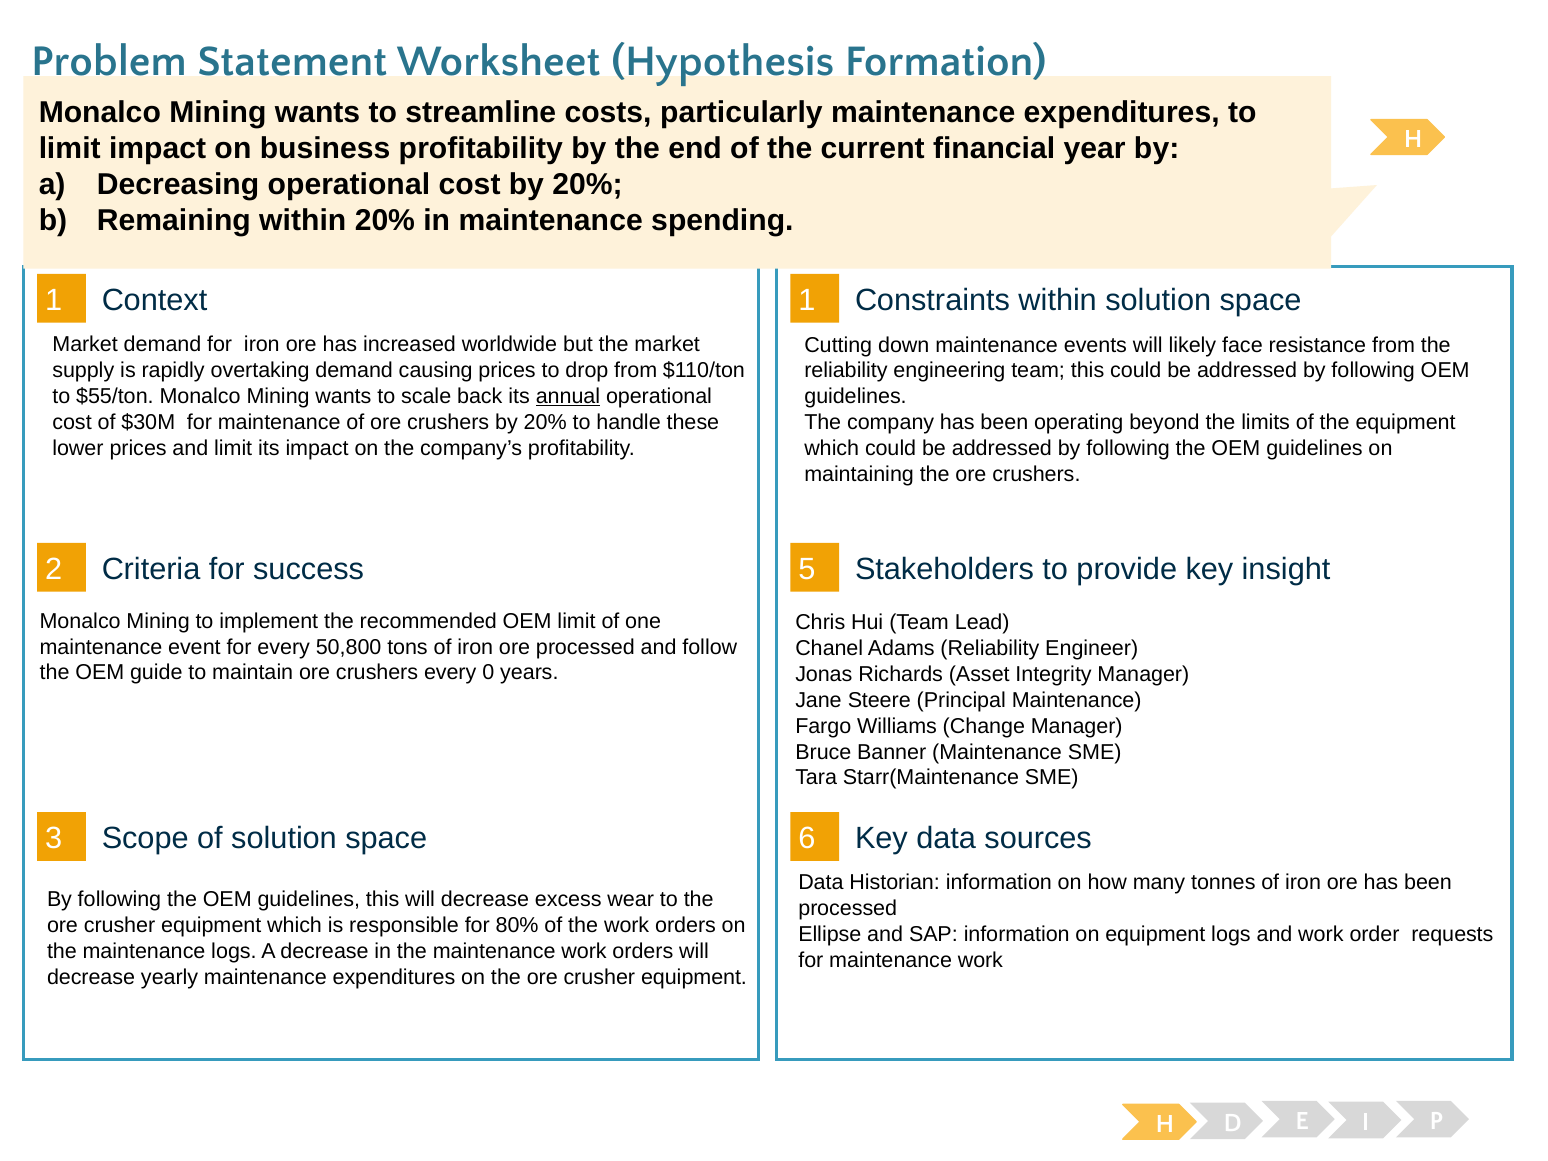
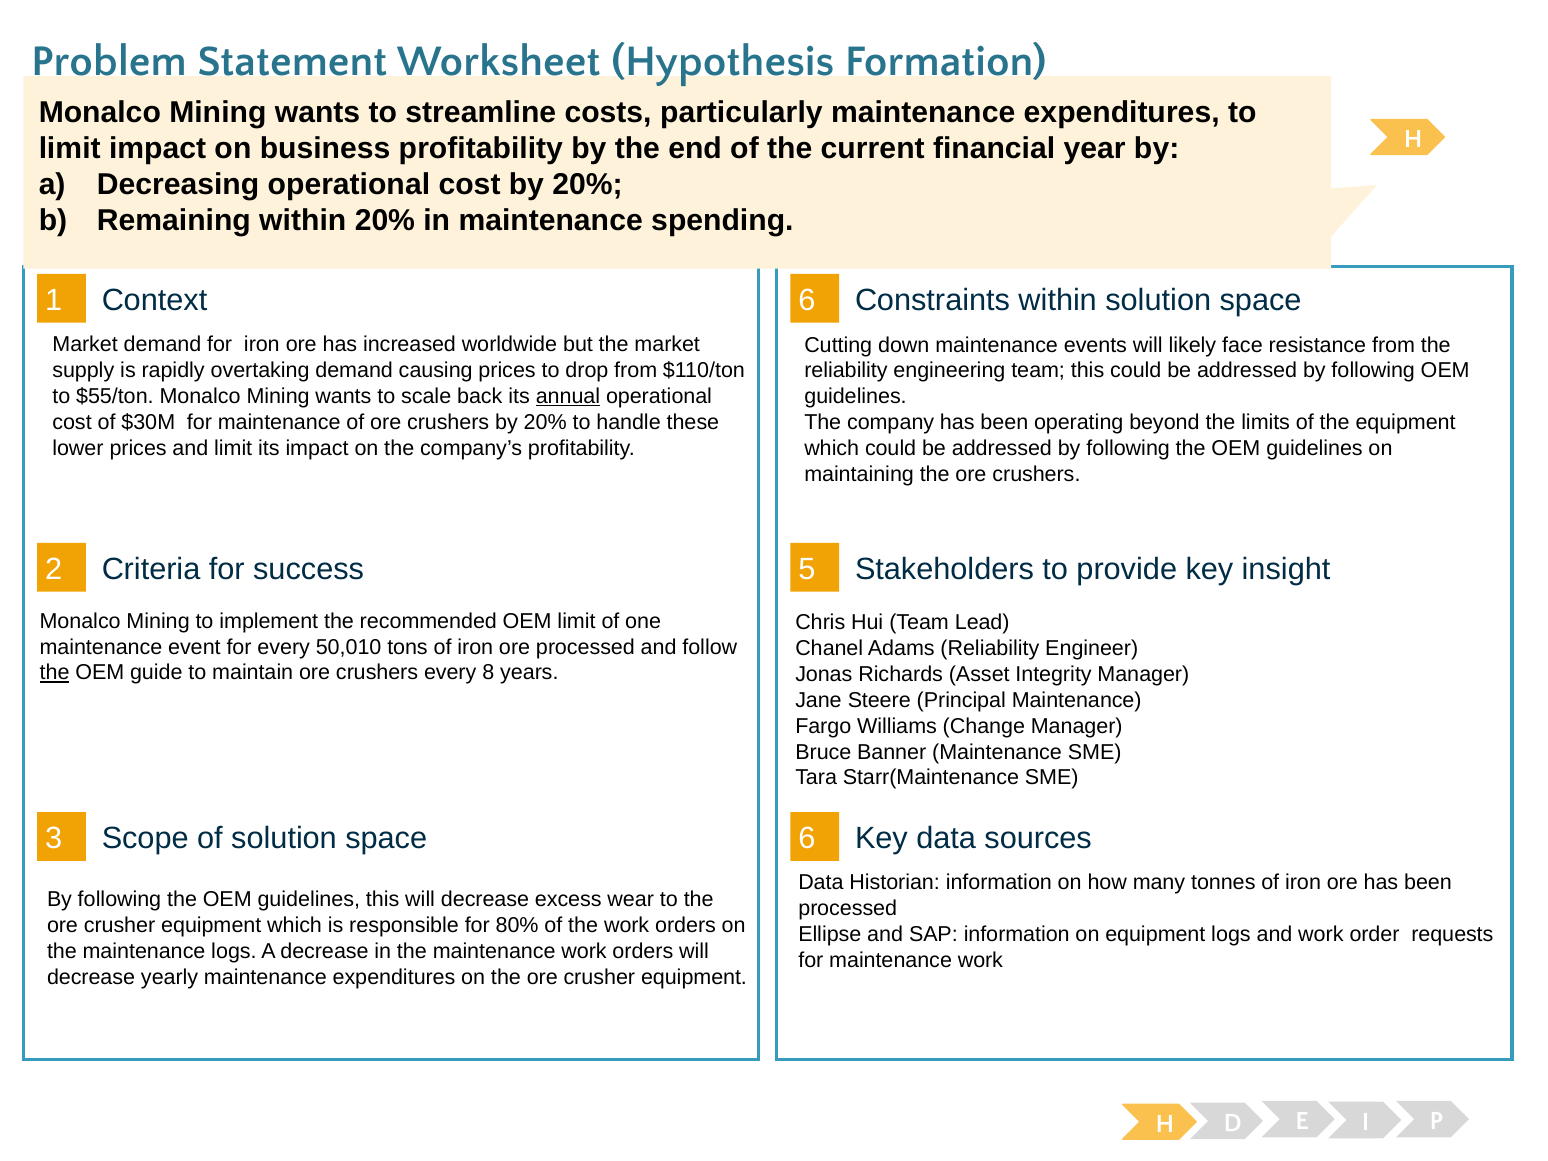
1 1: 1 -> 6
50,800: 50,800 -> 50,010
the at (55, 673) underline: none -> present
0: 0 -> 8
